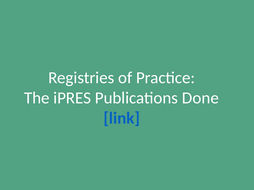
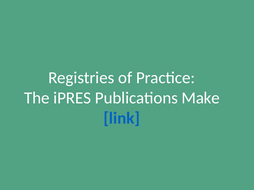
Done: Done -> Make
